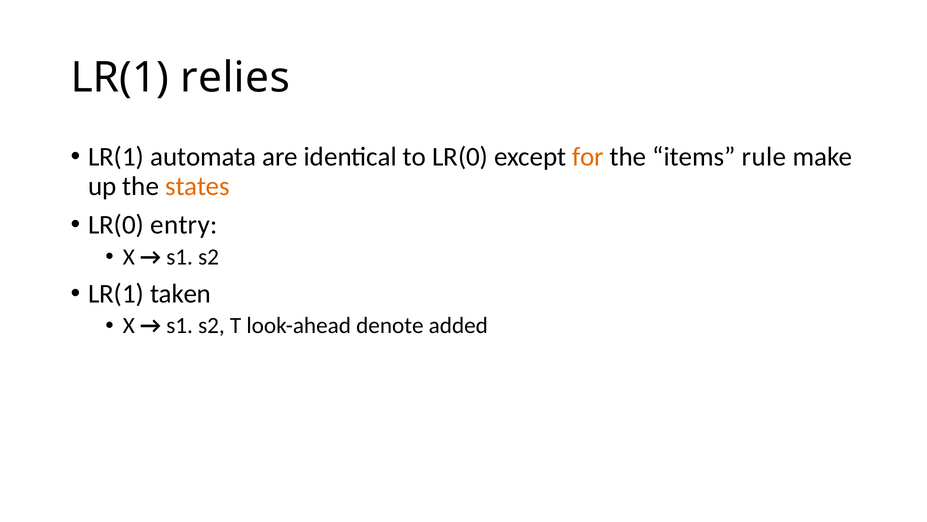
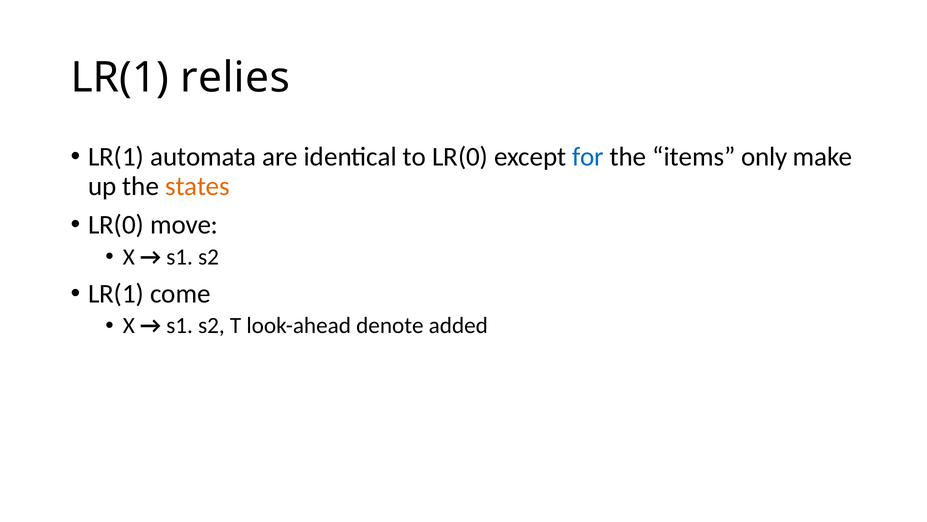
for colour: orange -> blue
rule: rule -> only
entry: entry -> move
taken: taken -> come
